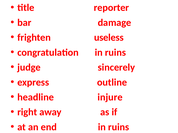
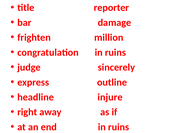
useless: useless -> million
